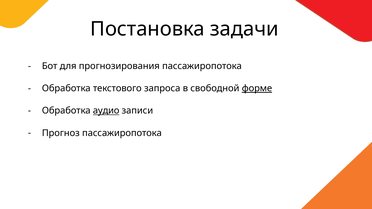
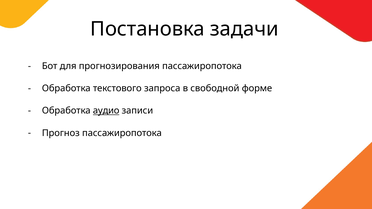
форме underline: present -> none
